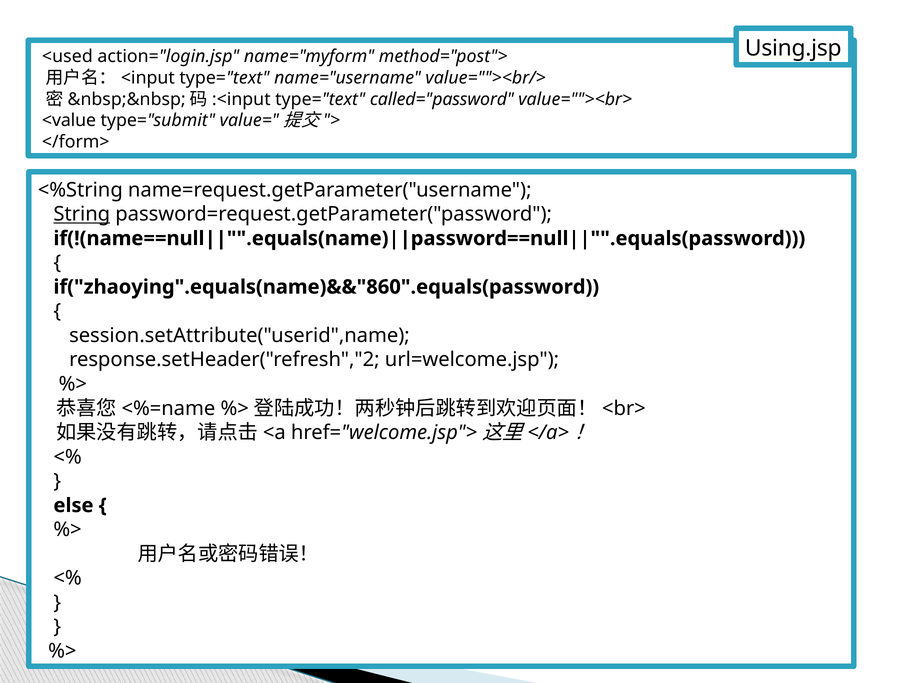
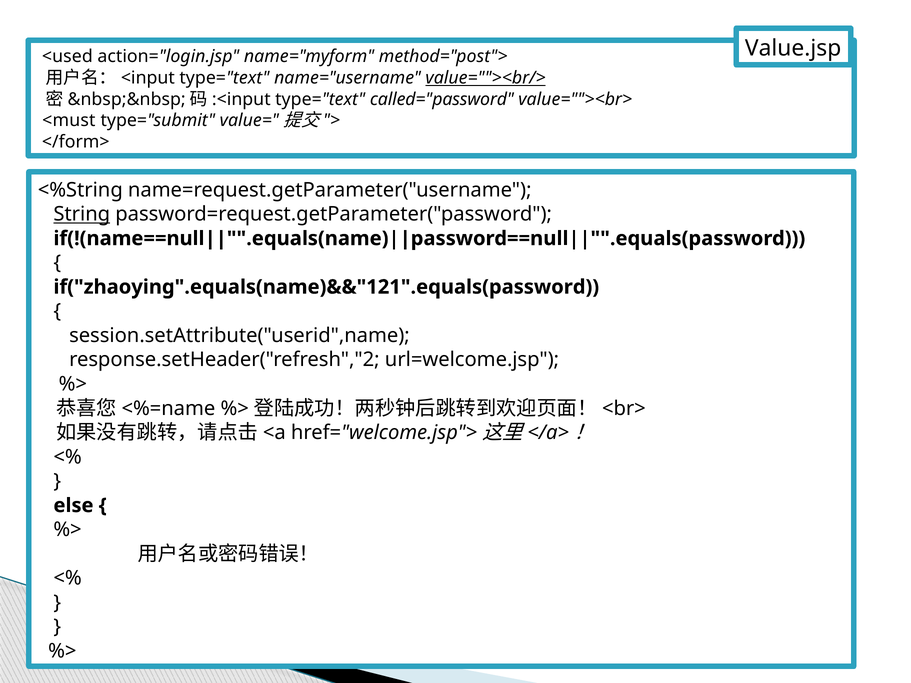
Using.jsp: Using.jsp -> Value.jsp
value=""><br/> underline: none -> present
<value: <value -> <must
if("zhaoying".equals(name)&&"860".equals(password: if("zhaoying".equals(name)&&"860".equals(password -> if("zhaoying".equals(name)&&"121".equals(password
